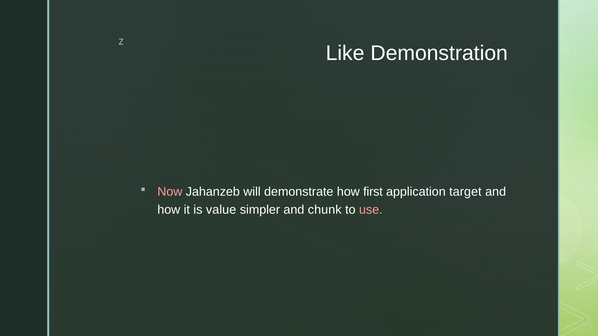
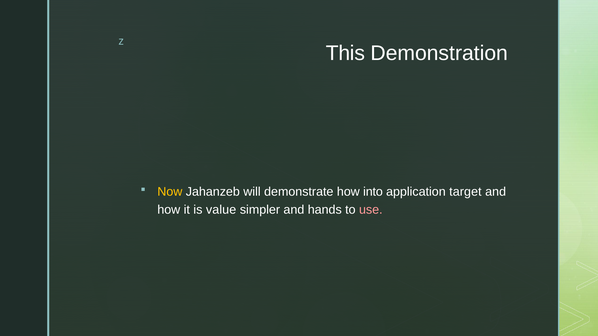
Like: Like -> This
Now colour: pink -> yellow
first: first -> into
chunk: chunk -> hands
